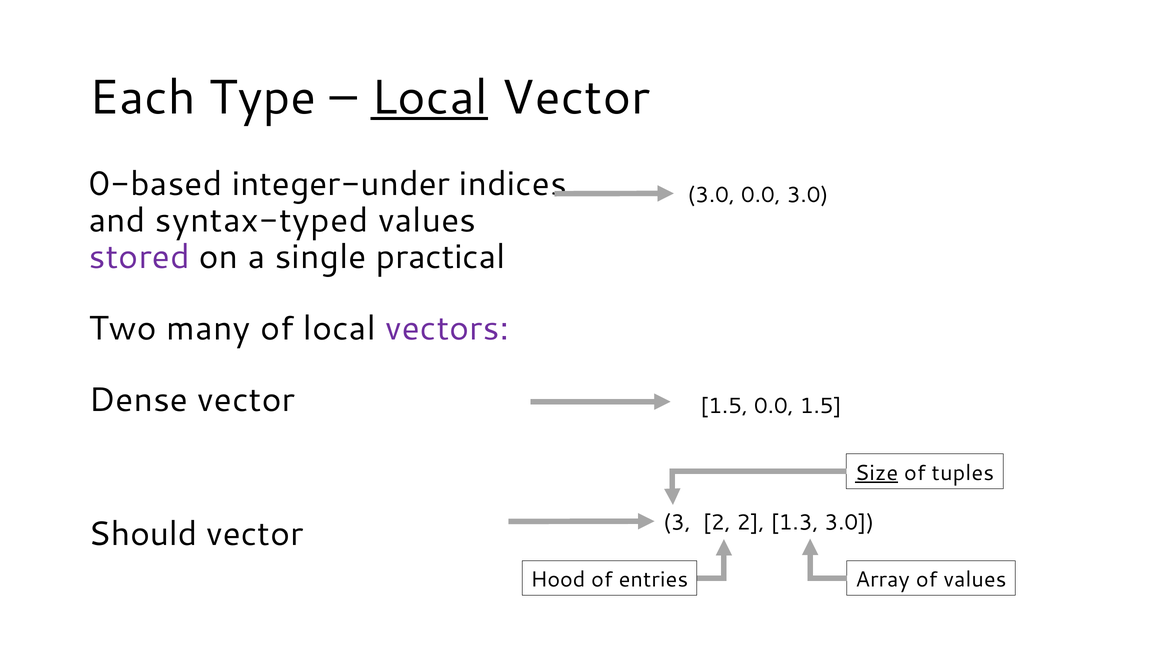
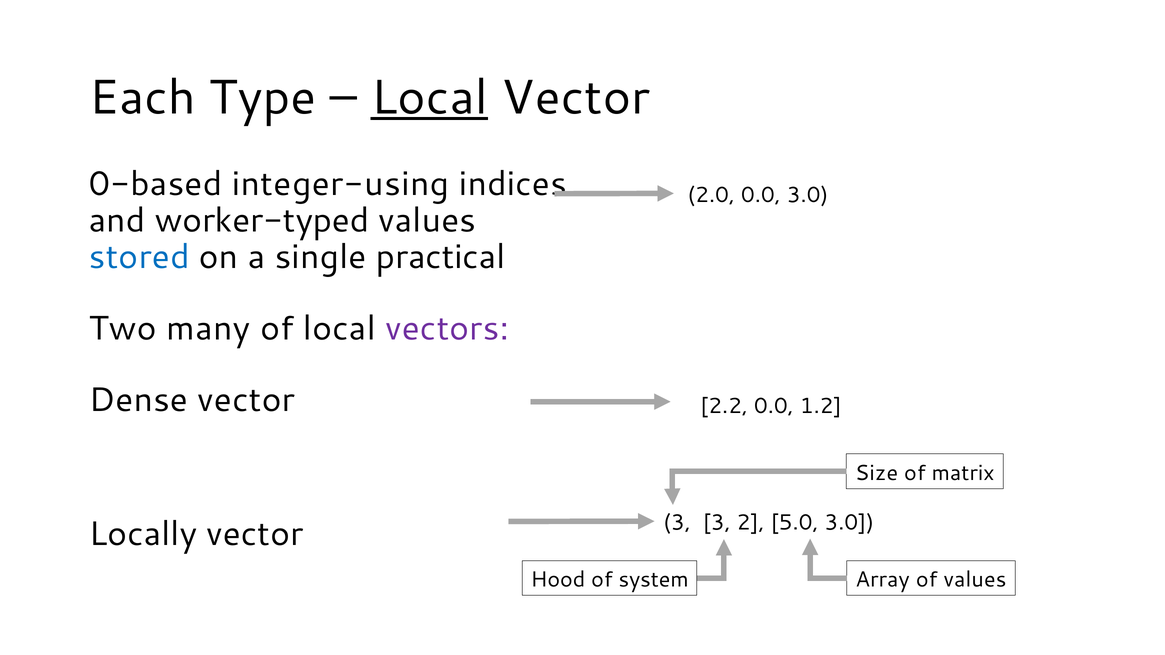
integer-under: integer-under -> integer-using
3.0 at (711, 195): 3.0 -> 2.0
syntax-typed: syntax-typed -> worker-typed
stored colour: purple -> blue
1.5 at (724, 406): 1.5 -> 2.2
0.0 1.5: 1.5 -> 1.2
Size underline: present -> none
tuples: tuples -> matrix
3 2: 2 -> 3
1.3: 1.3 -> 5.0
Should: Should -> Locally
entries: entries -> system
